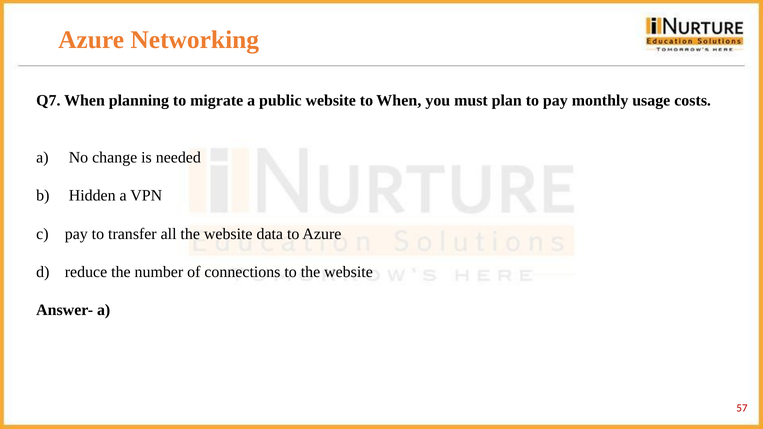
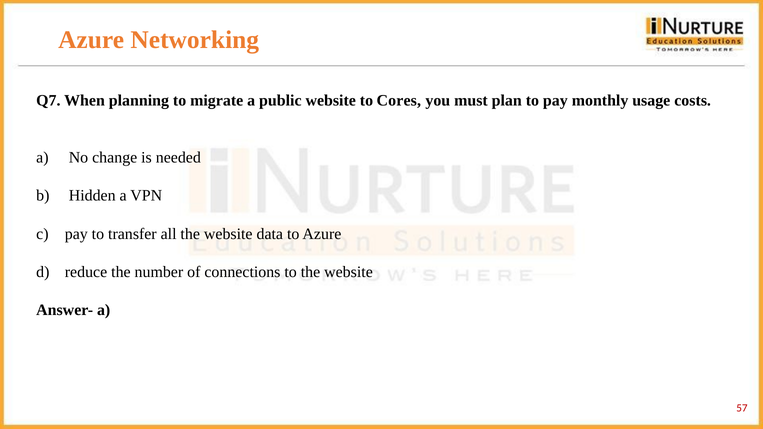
to When: When -> Cores
